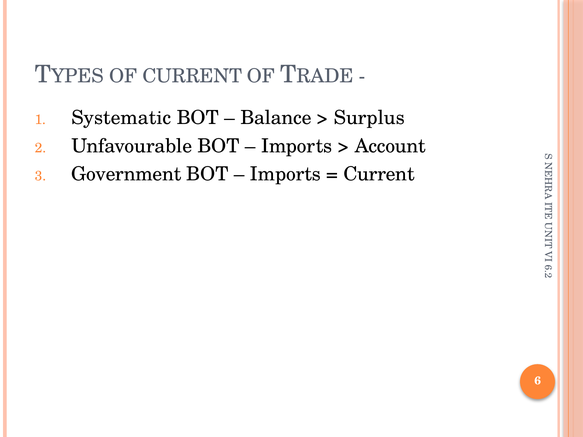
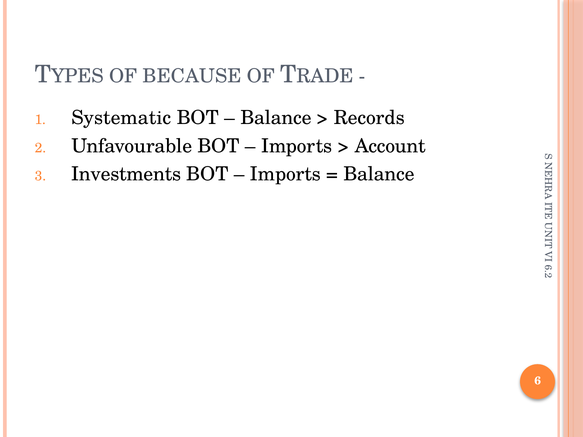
OF CURRENT: CURRENT -> BECAUSE
Surplus: Surplus -> Records
Government: Government -> Investments
Current at (379, 174): Current -> Balance
